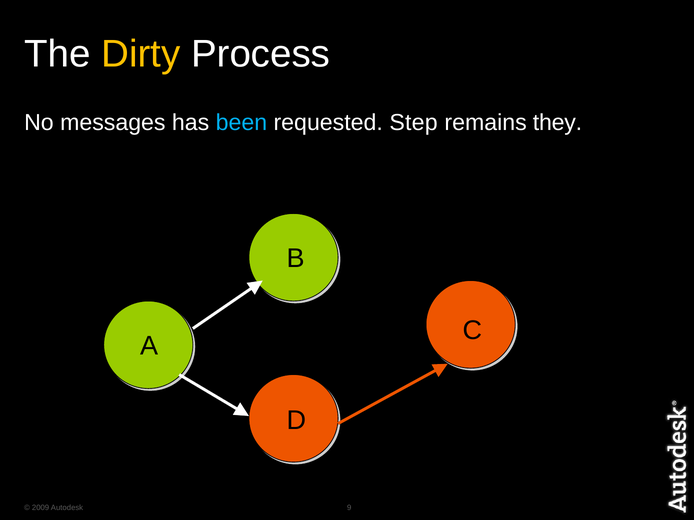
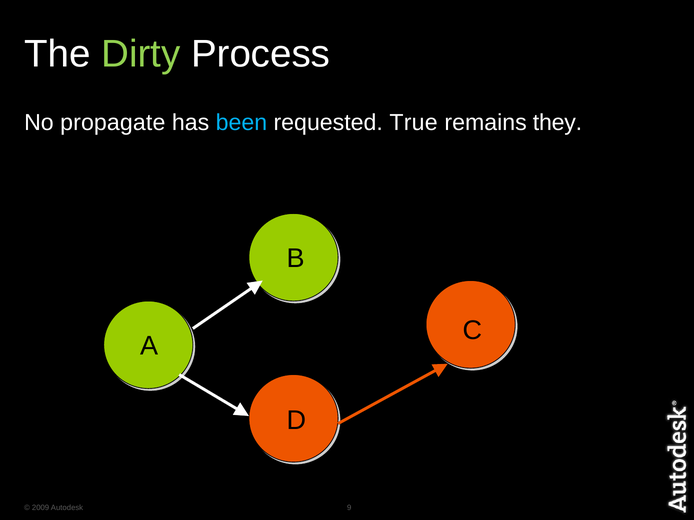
Dirty colour: yellow -> light green
messages: messages -> propagate
Step: Step -> True
